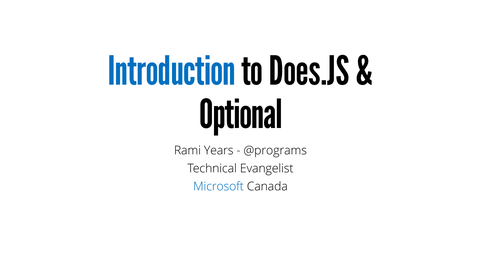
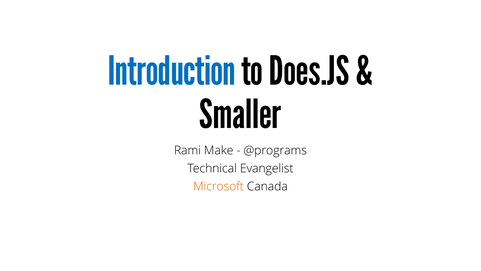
Optional: Optional -> Smaller
Years: Years -> Make
Microsoft colour: blue -> orange
